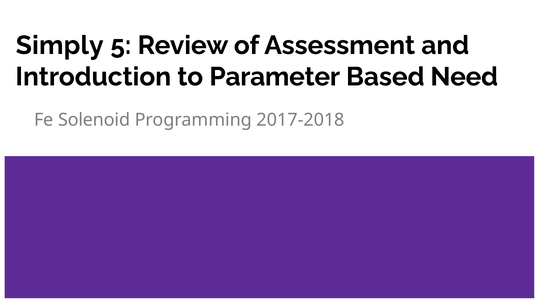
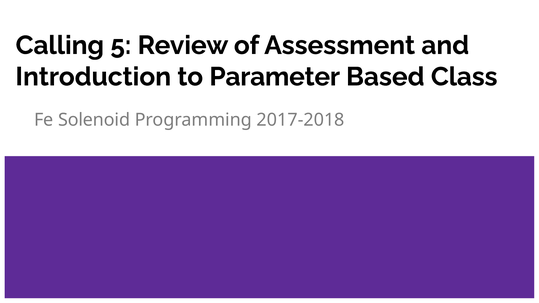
Simply: Simply -> Calling
Need: Need -> Class
